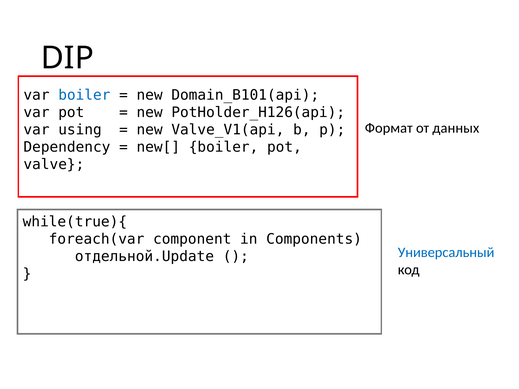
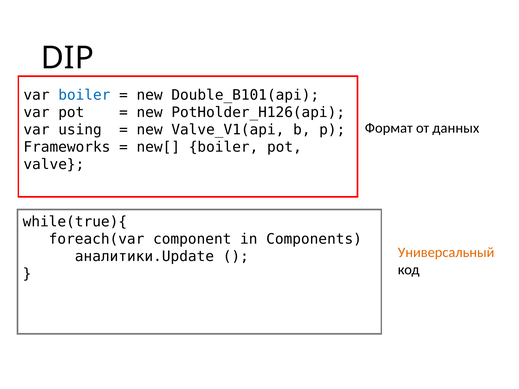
Domain_B101(api: Domain_B101(api -> Double_B101(api
Dependency: Dependency -> Frameworks
Универсальный colour: blue -> orange
отдельной.Update: отдельной.Update -> аналитики.Update
